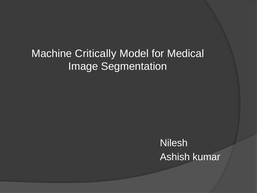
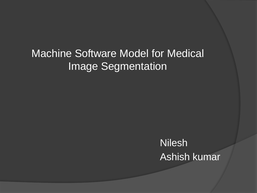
Critically: Critically -> Software
